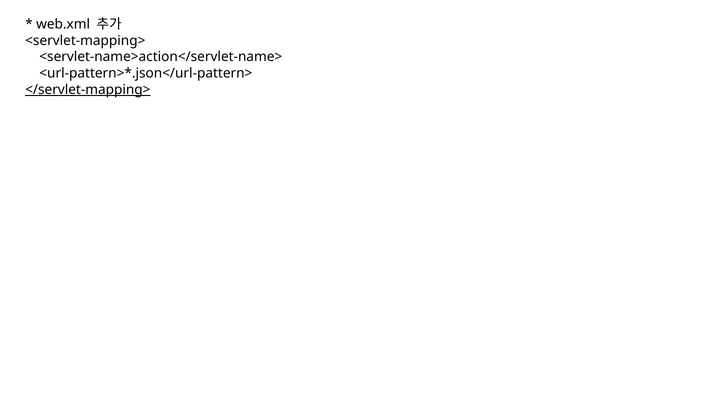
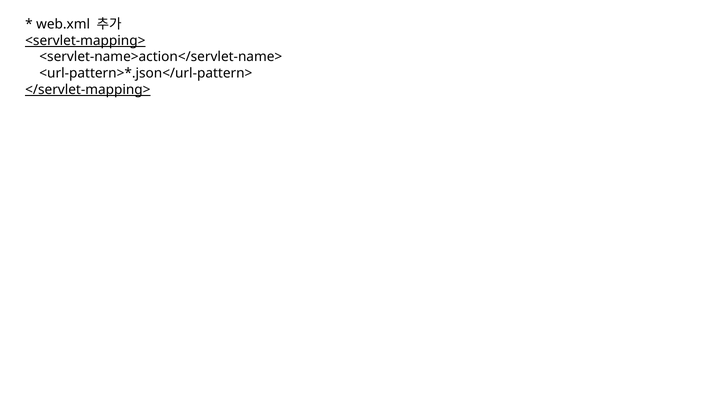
<servlet-mapping> underline: none -> present
